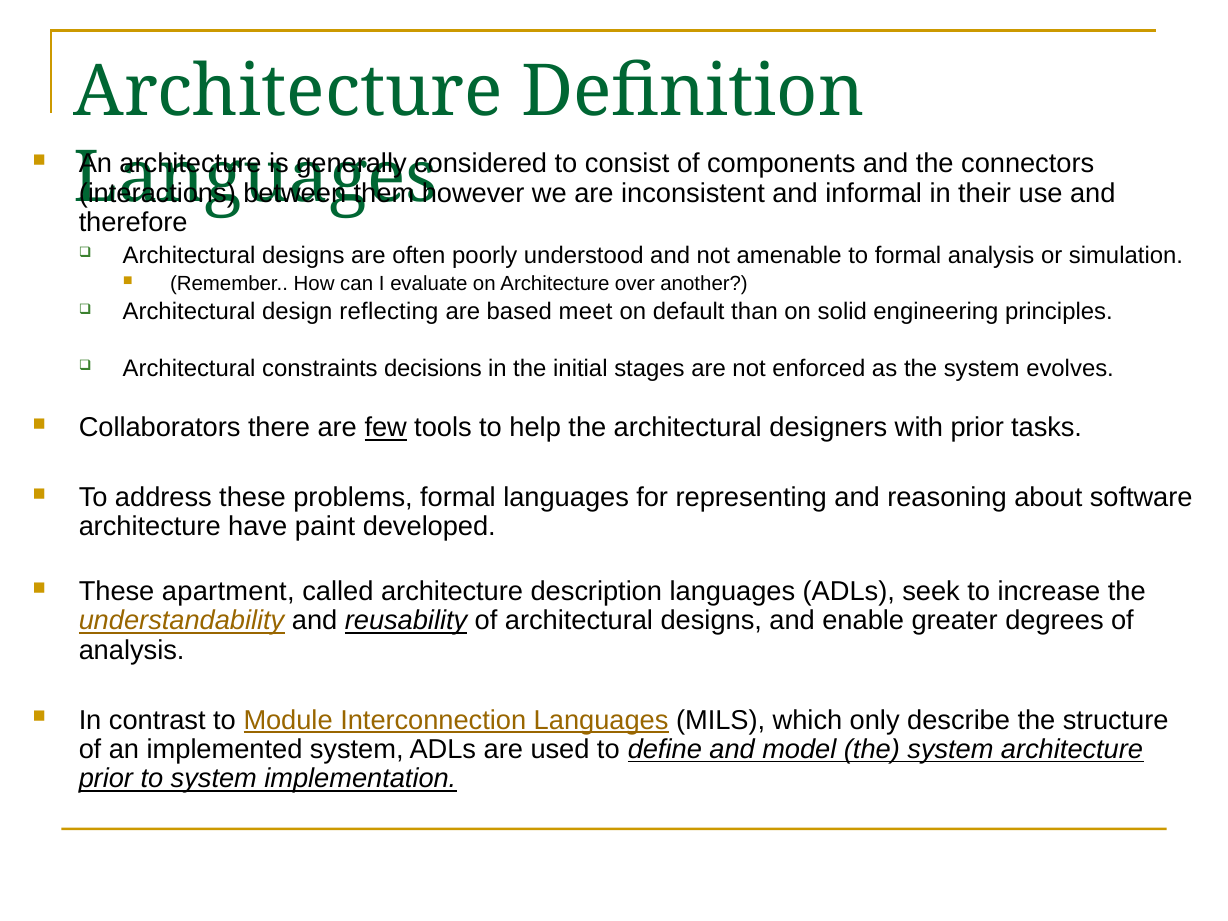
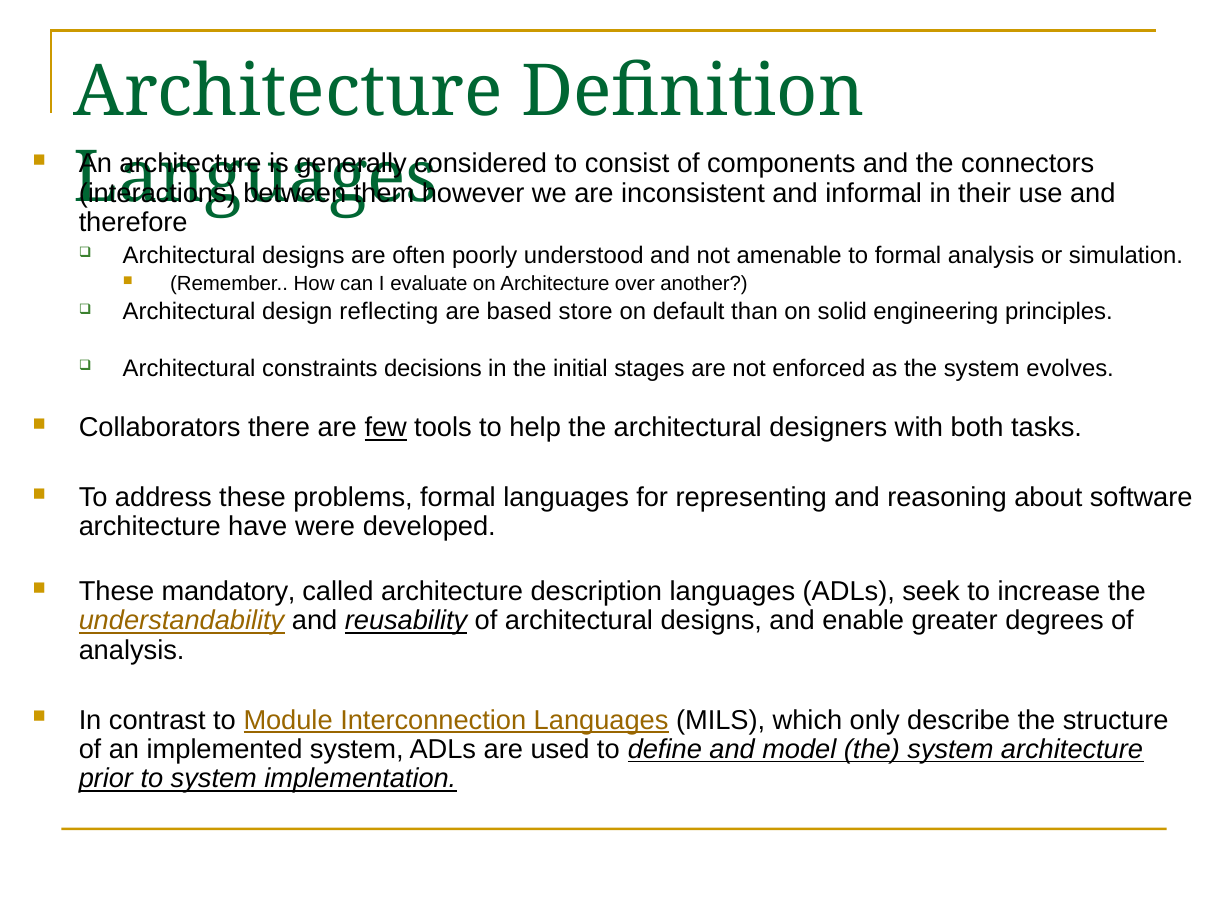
meet: meet -> store
with prior: prior -> both
paint: paint -> were
apartment: apartment -> mandatory
